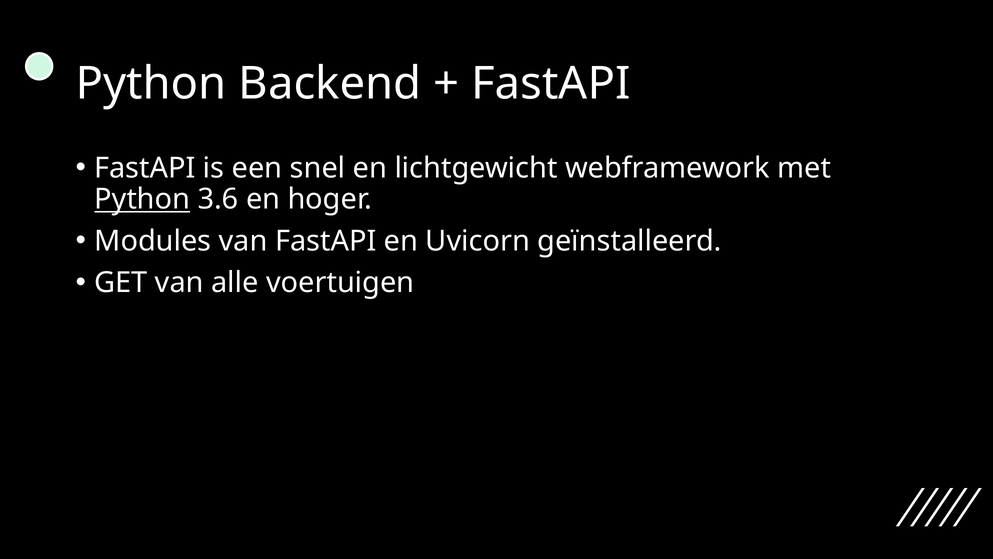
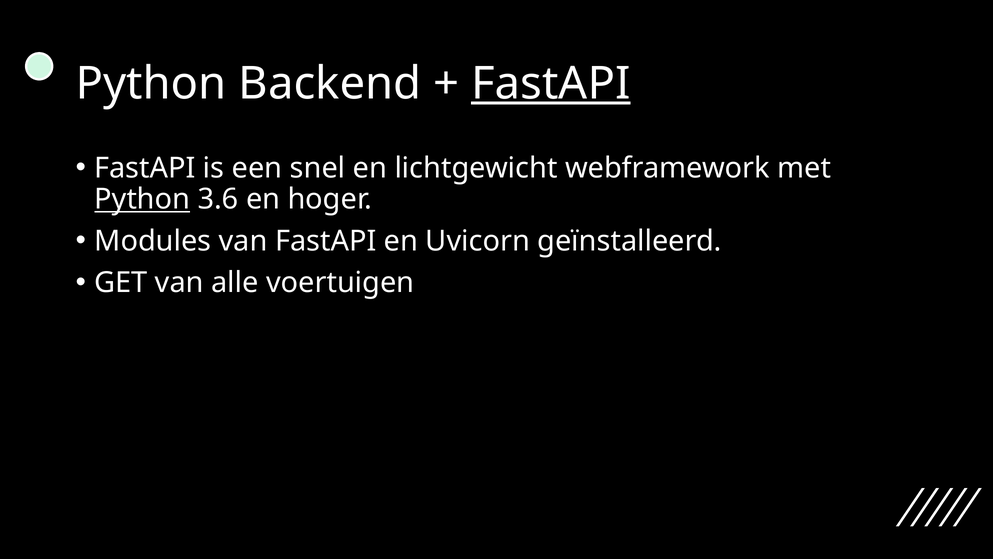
FastAPI at (551, 83) underline: none -> present
